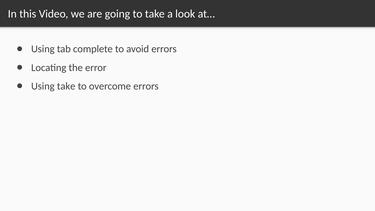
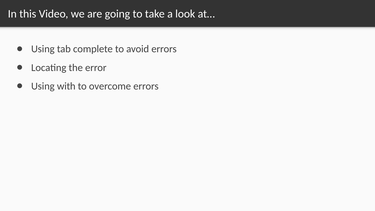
Using take: take -> with
